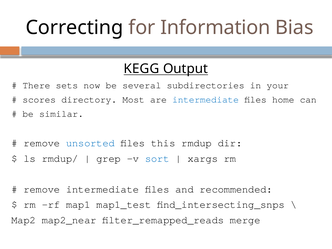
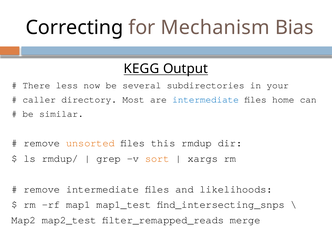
Information: Information -> Mechanism
sets: sets -> less
scores: scores -> caller
unsorted colour: blue -> orange
sort colour: blue -> orange
recommended: recommended -> likelihoods
map2_near: map2_near -> map2_test
